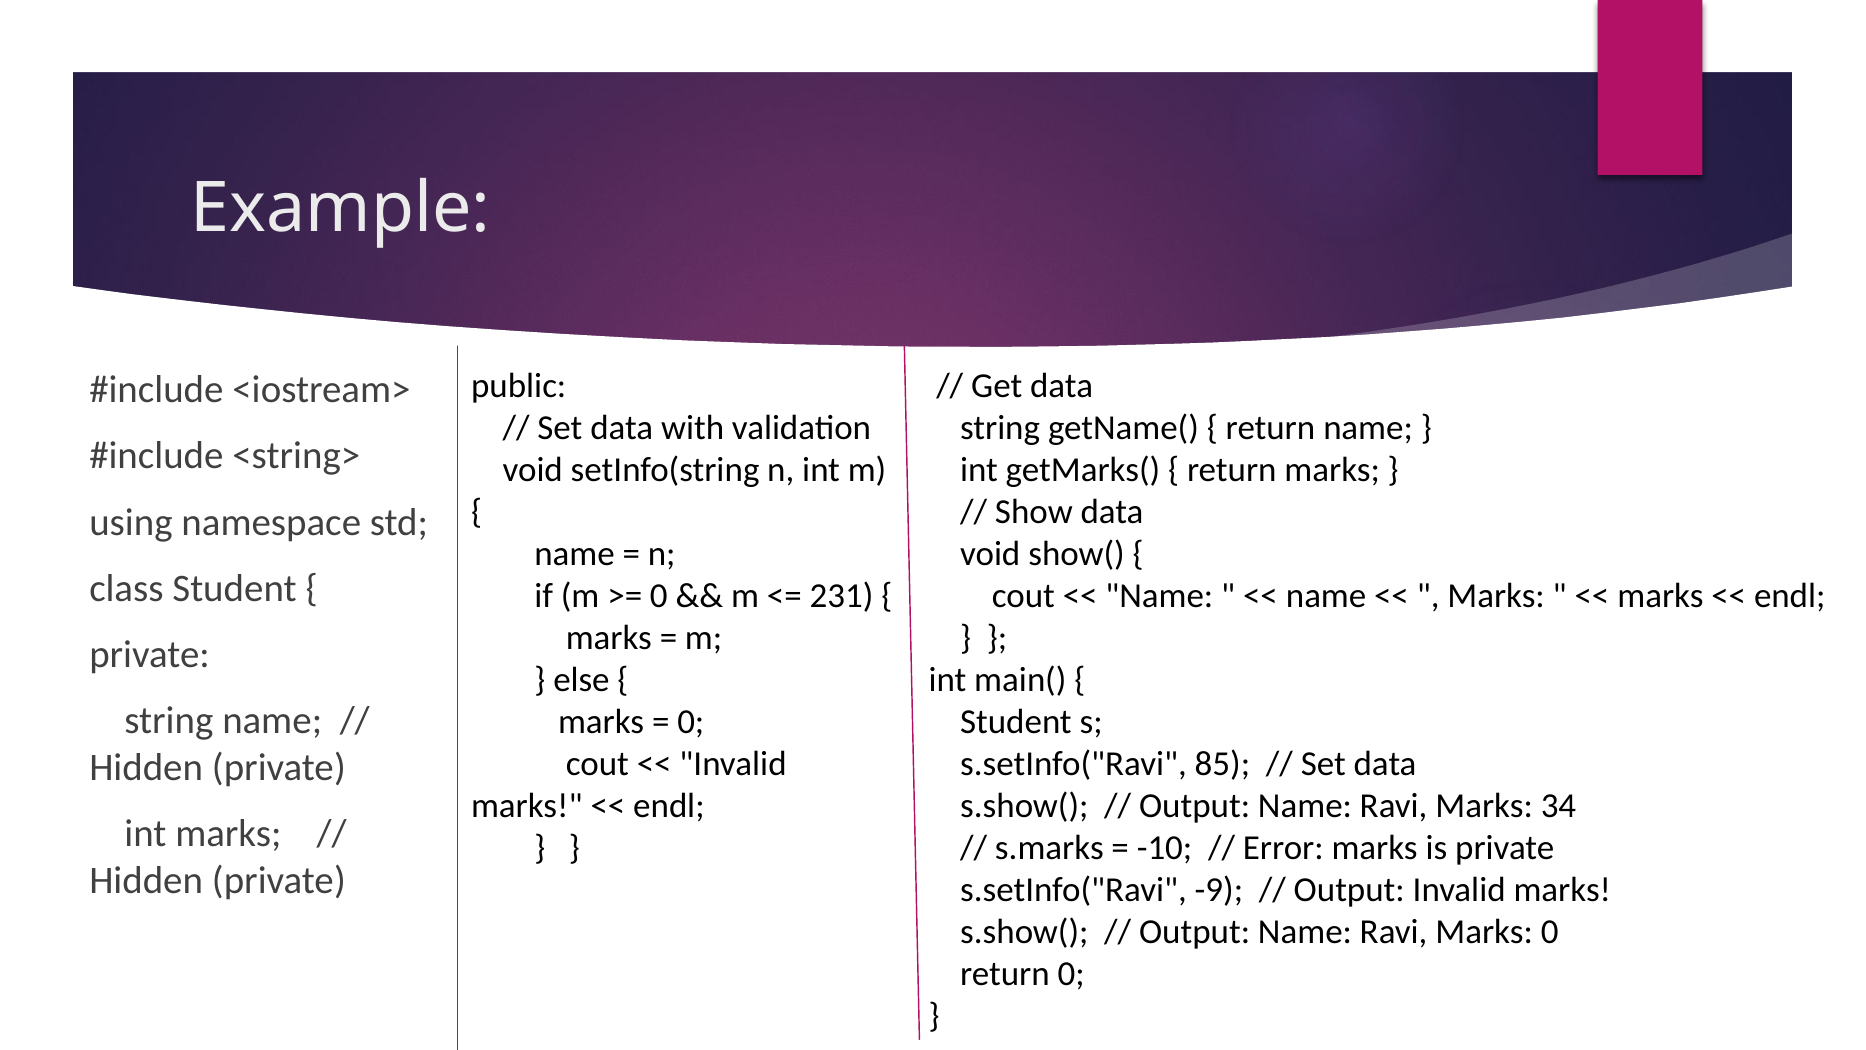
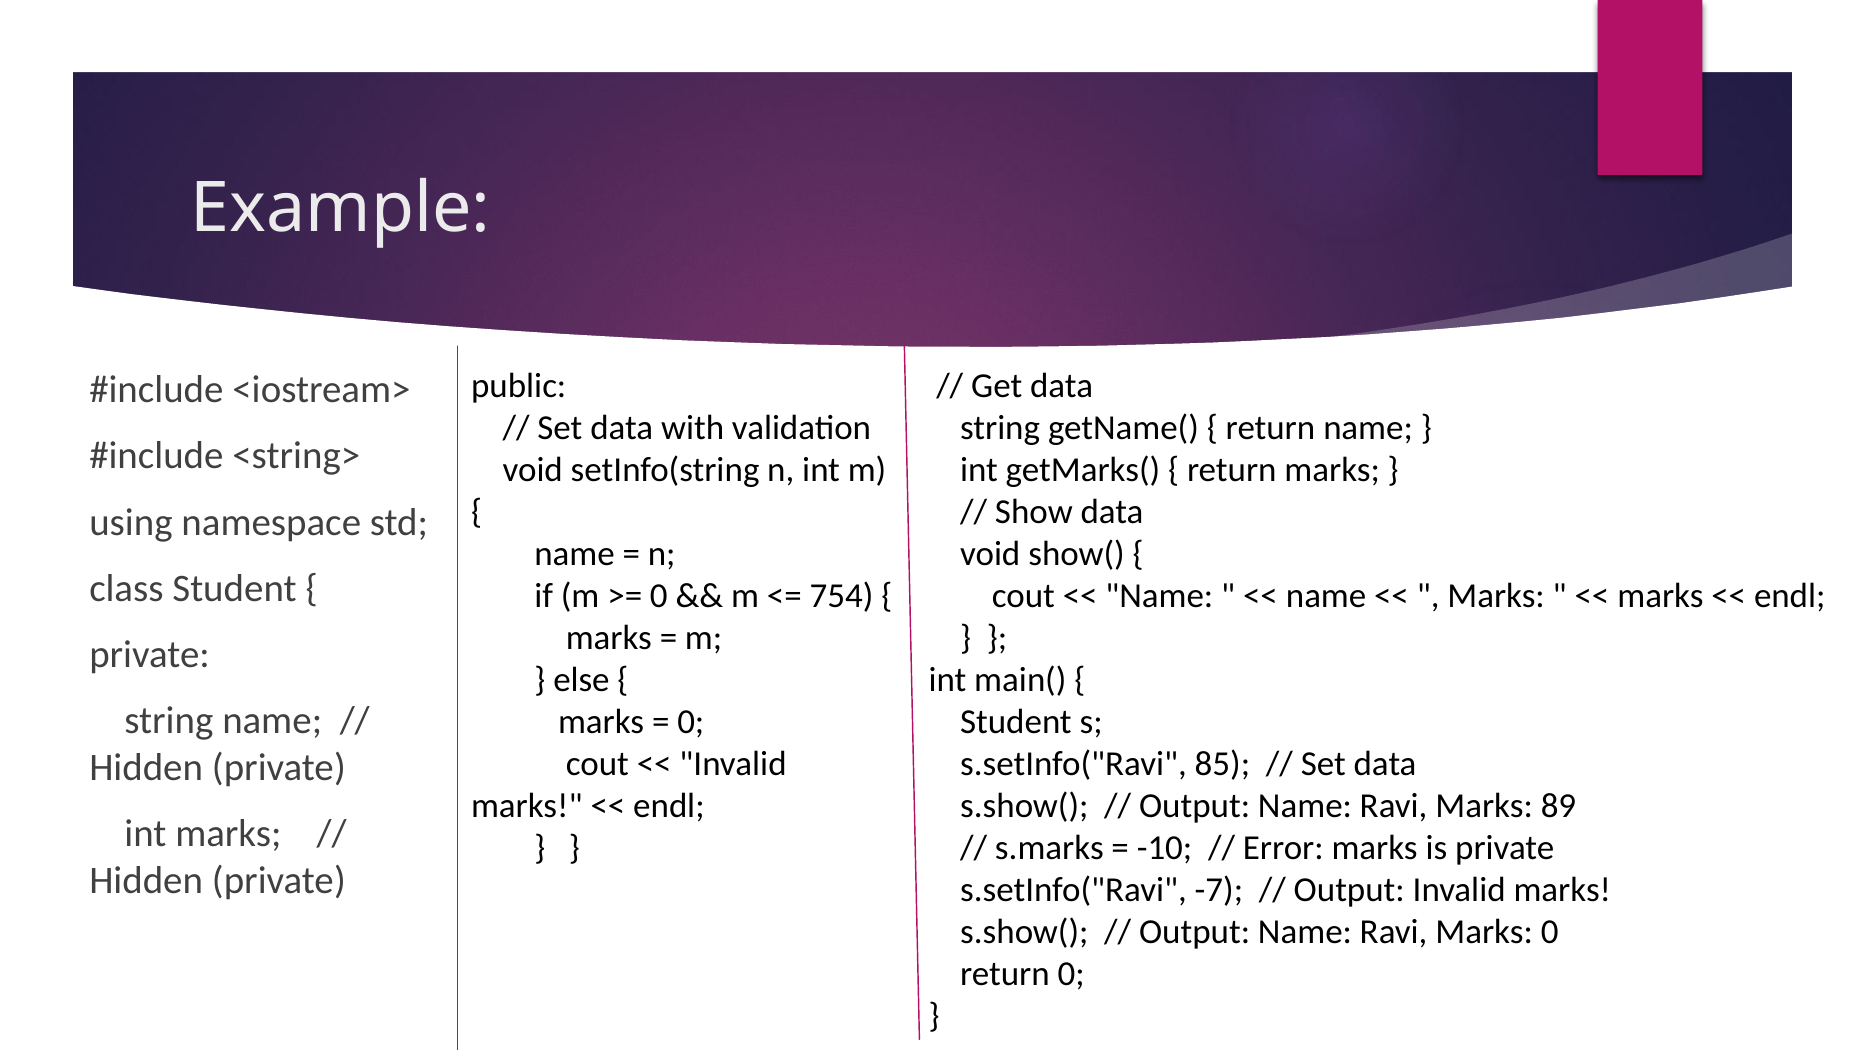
231: 231 -> 754
34: 34 -> 89
-9: -9 -> -7
